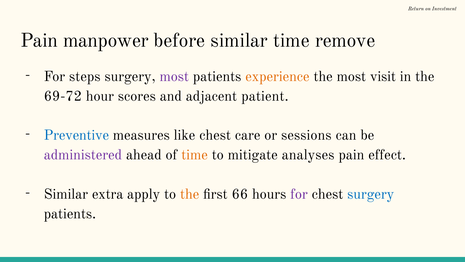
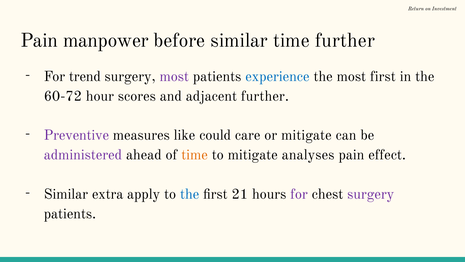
time remove: remove -> further
steps: steps -> trend
experience colour: orange -> blue
most visit: visit -> first
69-72: 69-72 -> 60-72
adjacent patient: patient -> further
Preventive colour: blue -> purple
like chest: chest -> could
or sessions: sessions -> mitigate
the at (190, 194) colour: orange -> blue
66: 66 -> 21
surgery at (371, 194) colour: blue -> purple
